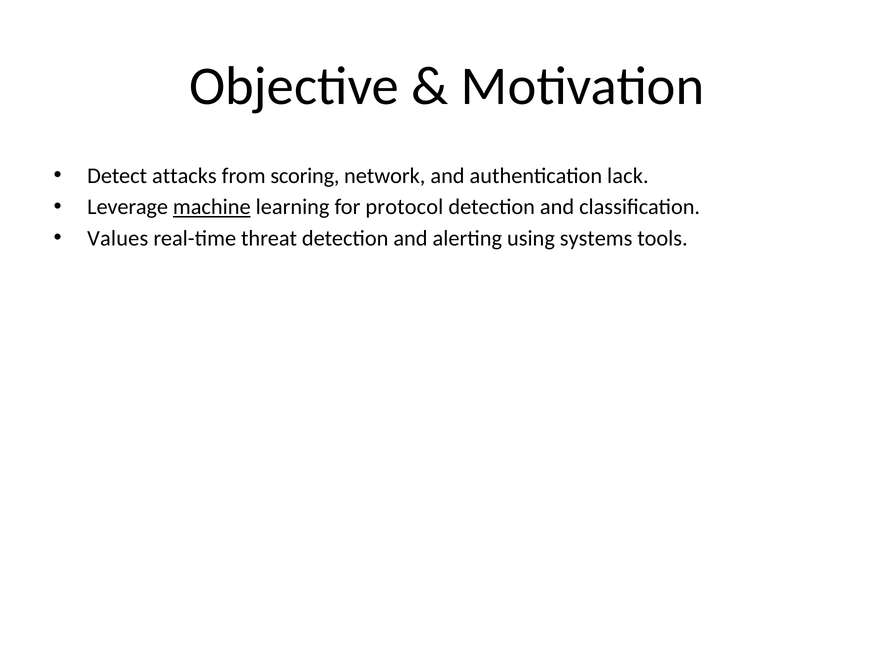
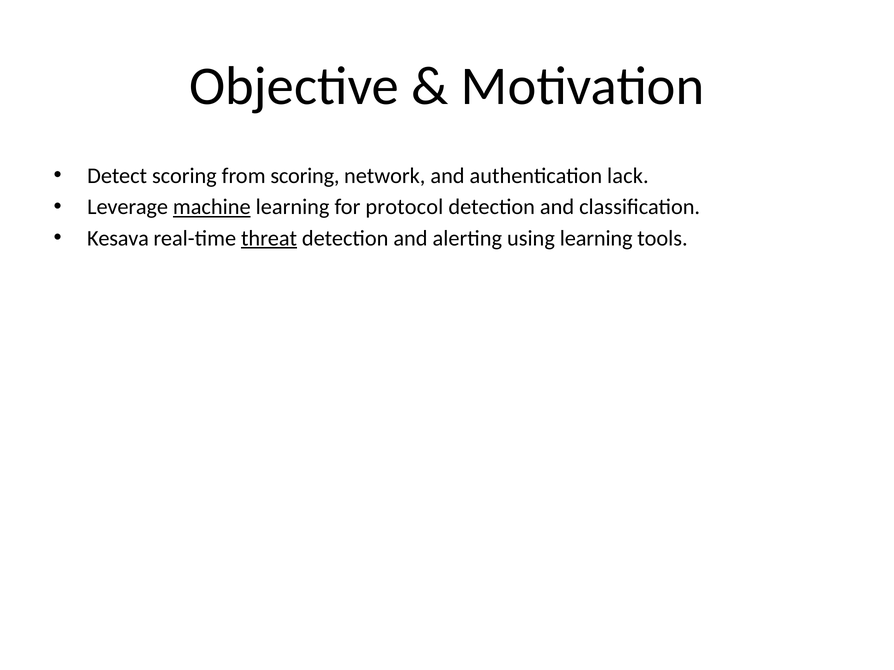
Detect attacks: attacks -> scoring
Values: Values -> Kesava
threat underline: none -> present
using systems: systems -> learning
